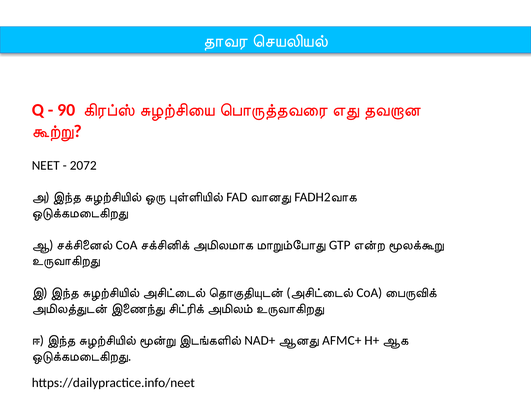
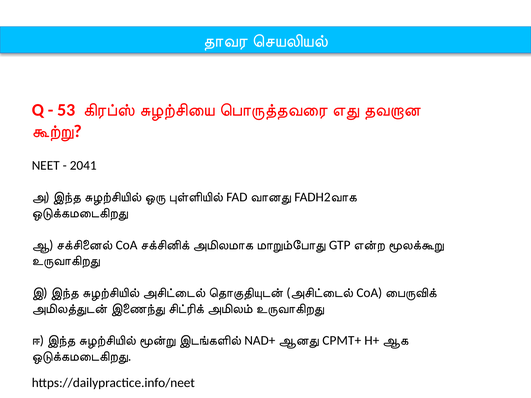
90: 90 -> 53
2072: 2072 -> 2041
AFMC+: AFMC+ -> CPMT+
